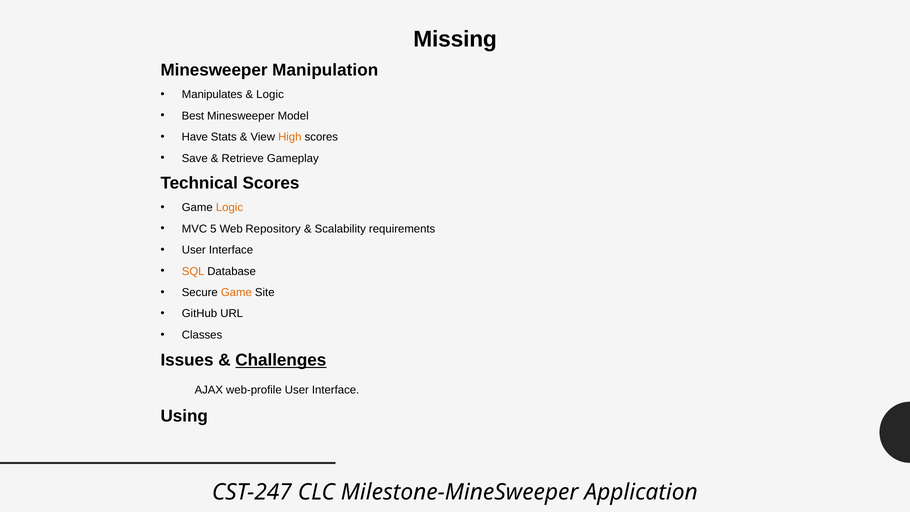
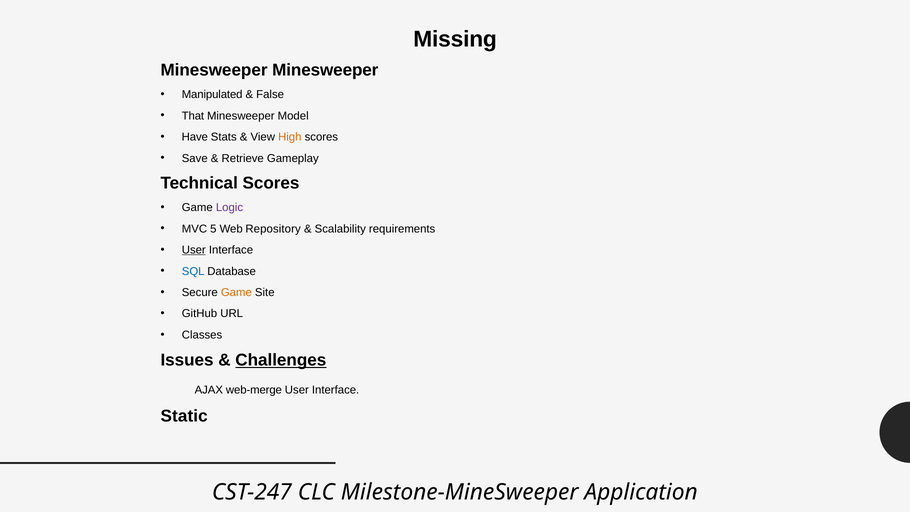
Minesweeper Manipulation: Manipulation -> Minesweeper
Manipulates: Manipulates -> Manipulated
Logic at (270, 95): Logic -> False
Best: Best -> That
Logic at (229, 207) colour: orange -> purple
User at (194, 250) underline: none -> present
SQL colour: orange -> blue
web-profile: web-profile -> web-merge
Using: Using -> Static
